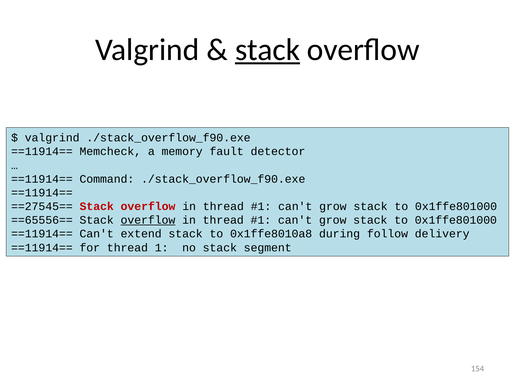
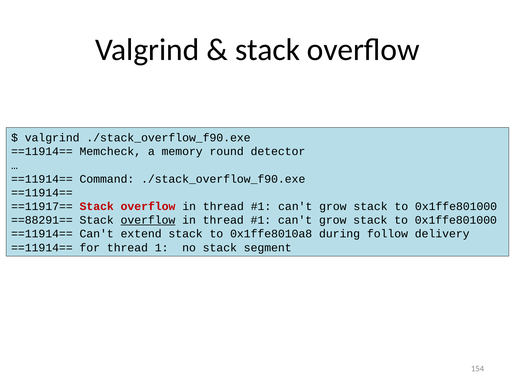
stack at (268, 50) underline: present -> none
fault: fault -> round
==27545==: ==27545== -> ==11917==
==65556==: ==65556== -> ==88291==
